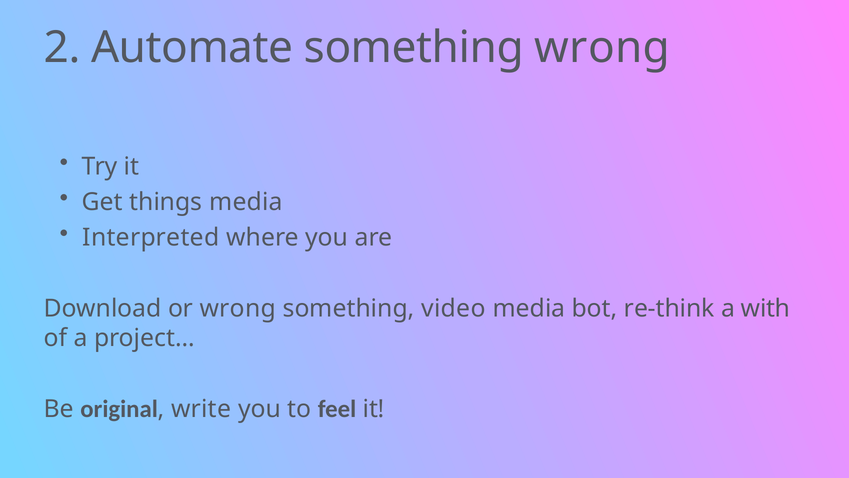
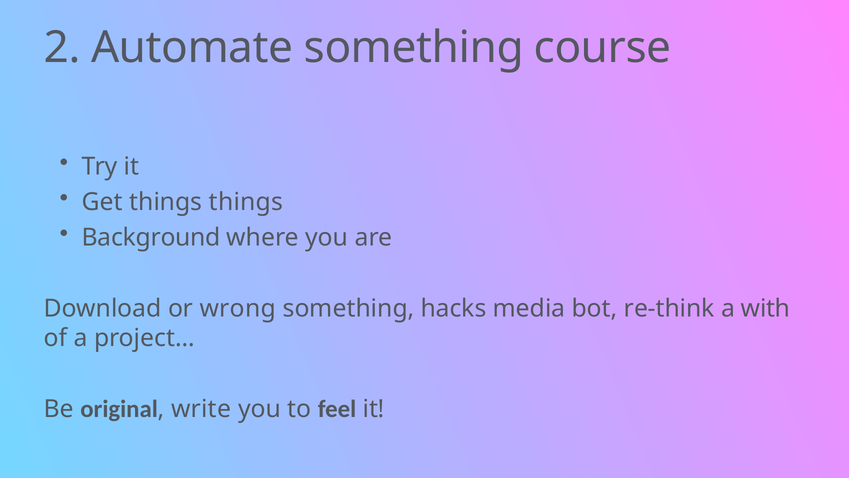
something wrong: wrong -> course
things media: media -> things
Interpreted: Interpreted -> Background
video: video -> hacks
